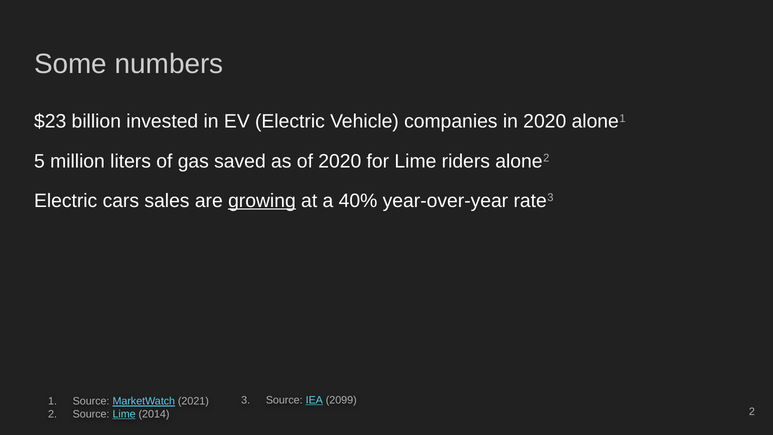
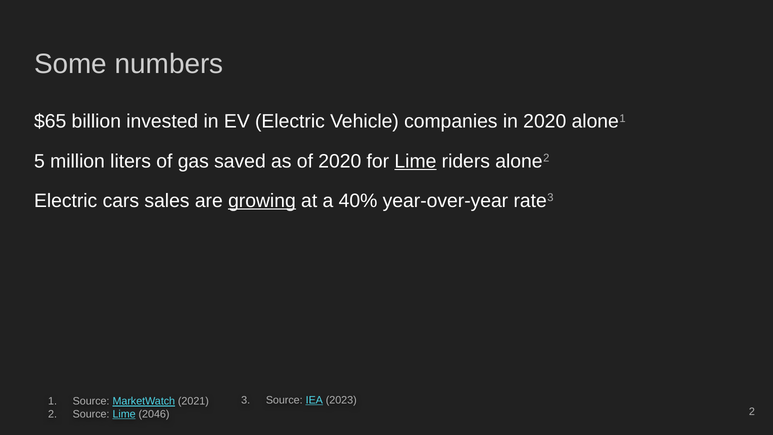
$23: $23 -> $65
Lime at (415, 161) underline: none -> present
2099: 2099 -> 2023
2014: 2014 -> 2046
